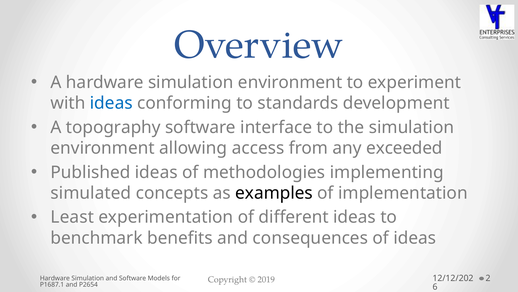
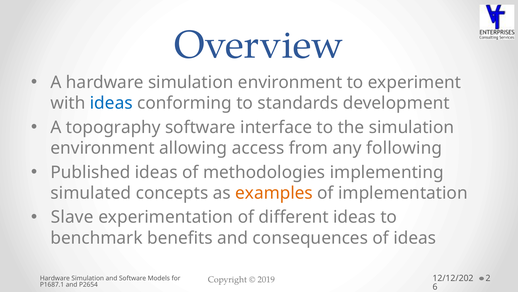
exceeded: exceeded -> following
examples colour: black -> orange
Least: Least -> Slave
